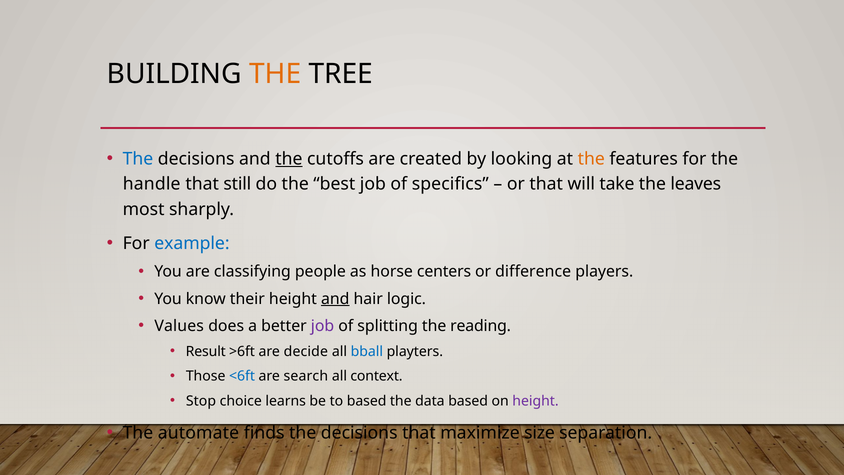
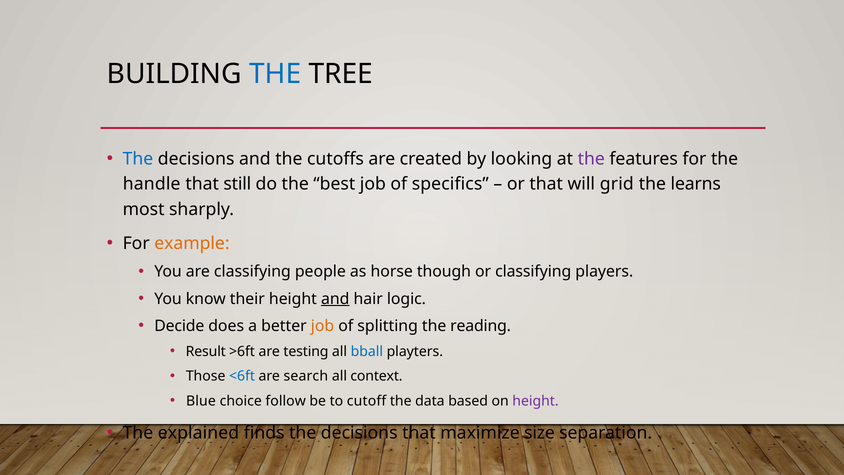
THE at (275, 74) colour: orange -> blue
the at (289, 159) underline: present -> none
the at (591, 159) colour: orange -> purple
take: take -> grid
leaves: leaves -> learns
example colour: blue -> orange
centers: centers -> though
or difference: difference -> classifying
Values: Values -> Decide
job at (322, 326) colour: purple -> orange
decide: decide -> testing
Stop: Stop -> Blue
learns: learns -> follow
to based: based -> cutoff
automate: automate -> explained
